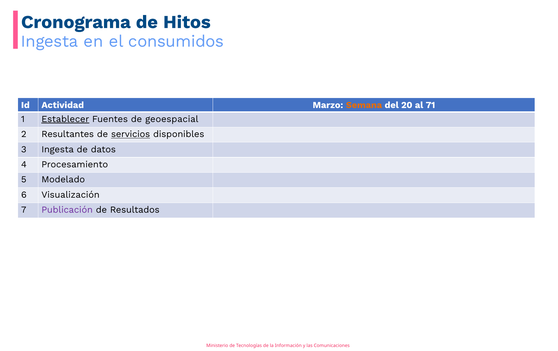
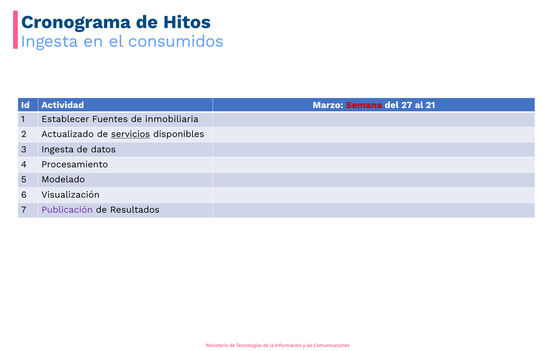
Semana colour: orange -> red
20: 20 -> 27
71: 71 -> 21
Establecer underline: present -> none
geoespacial: geoespacial -> inmobiliaria
Resultantes: Resultantes -> Actualizado
